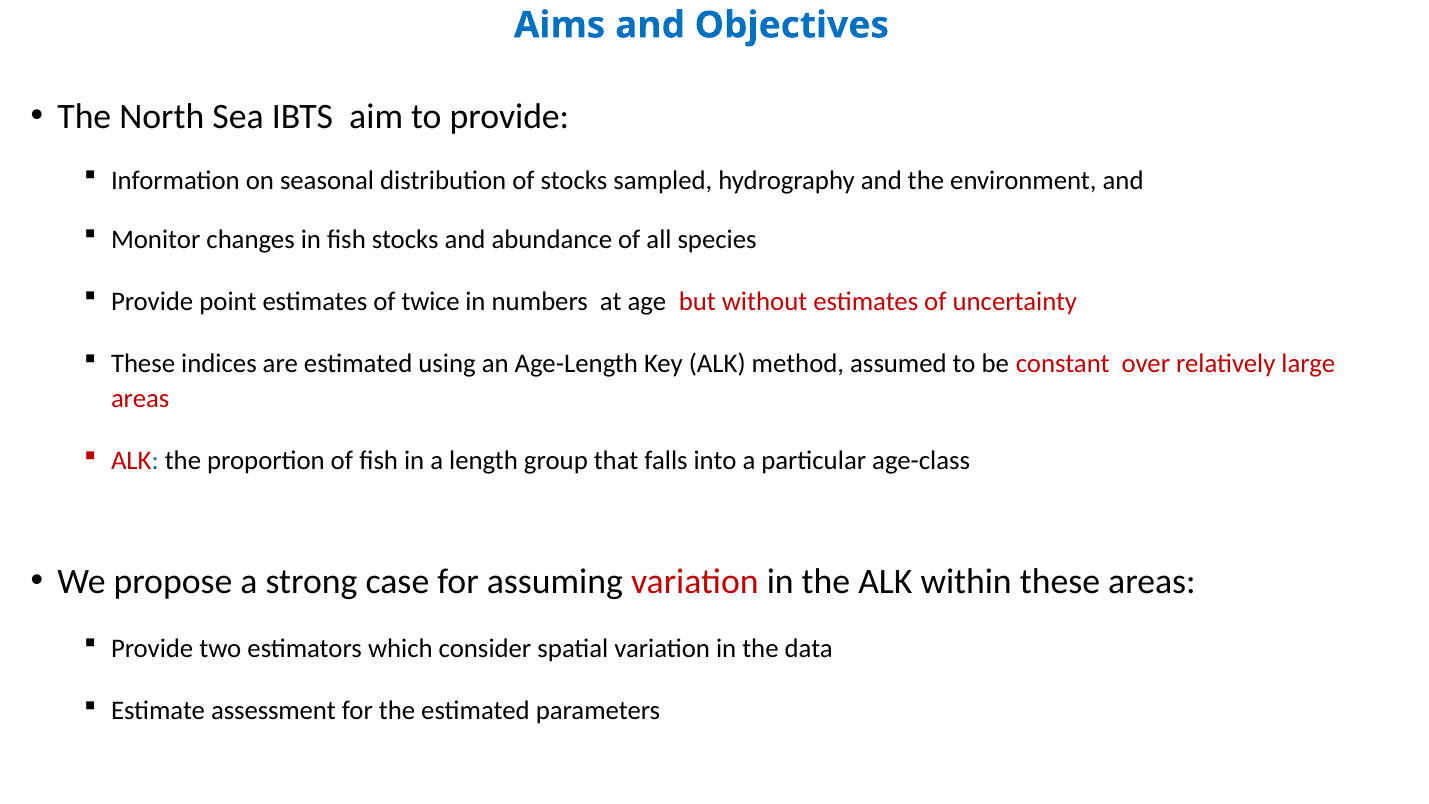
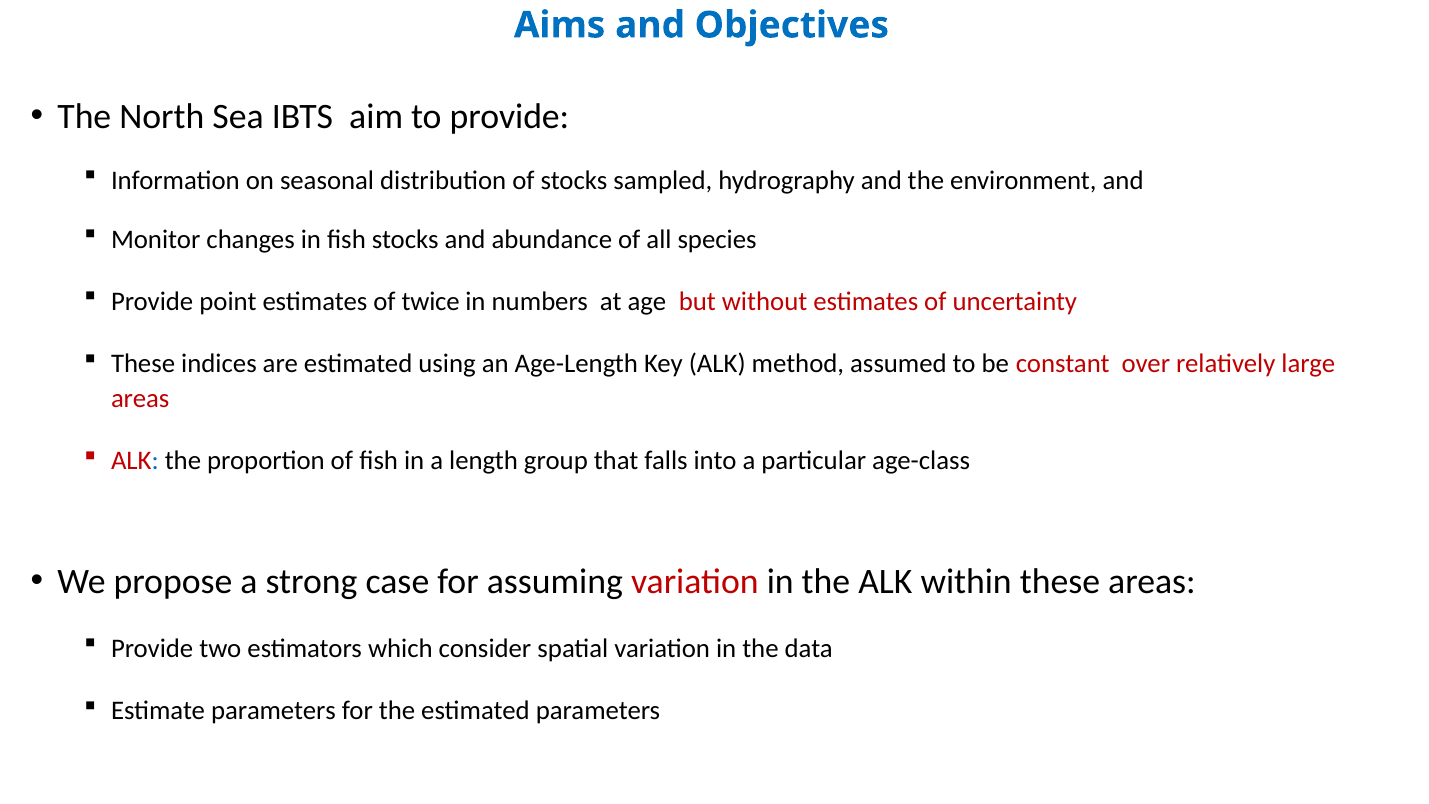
Estimate assessment: assessment -> parameters
